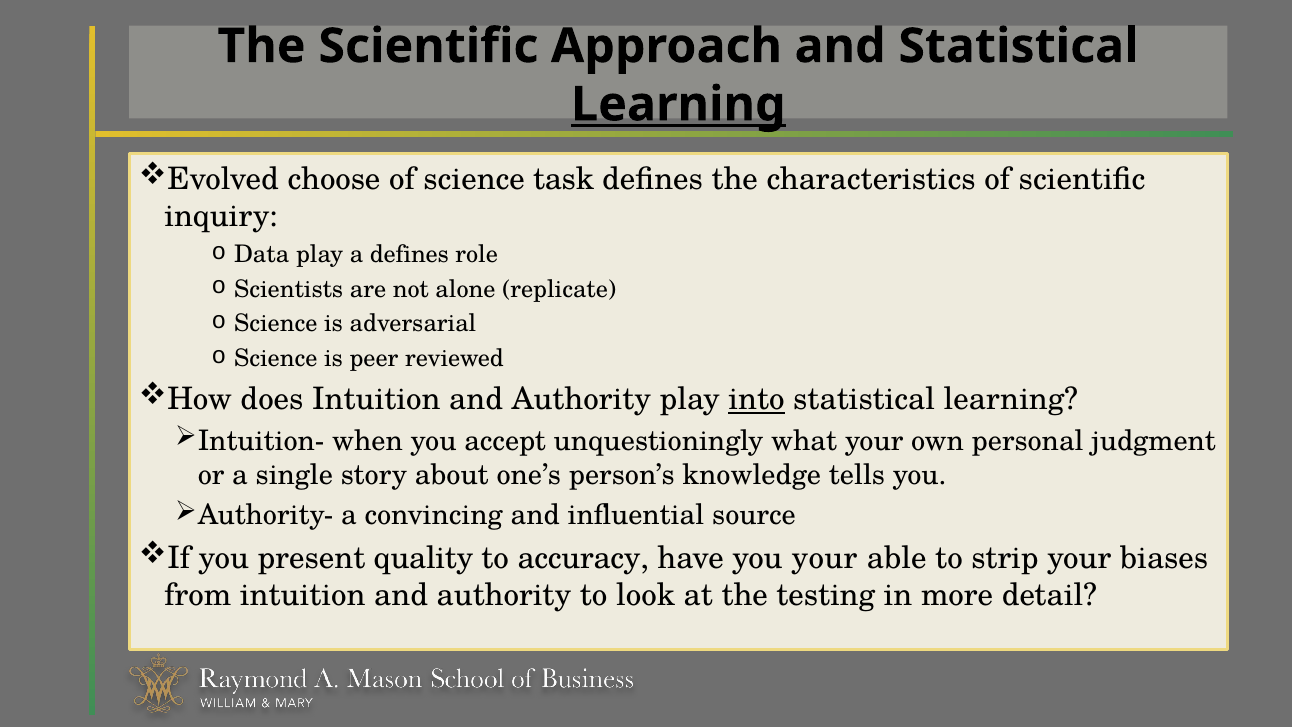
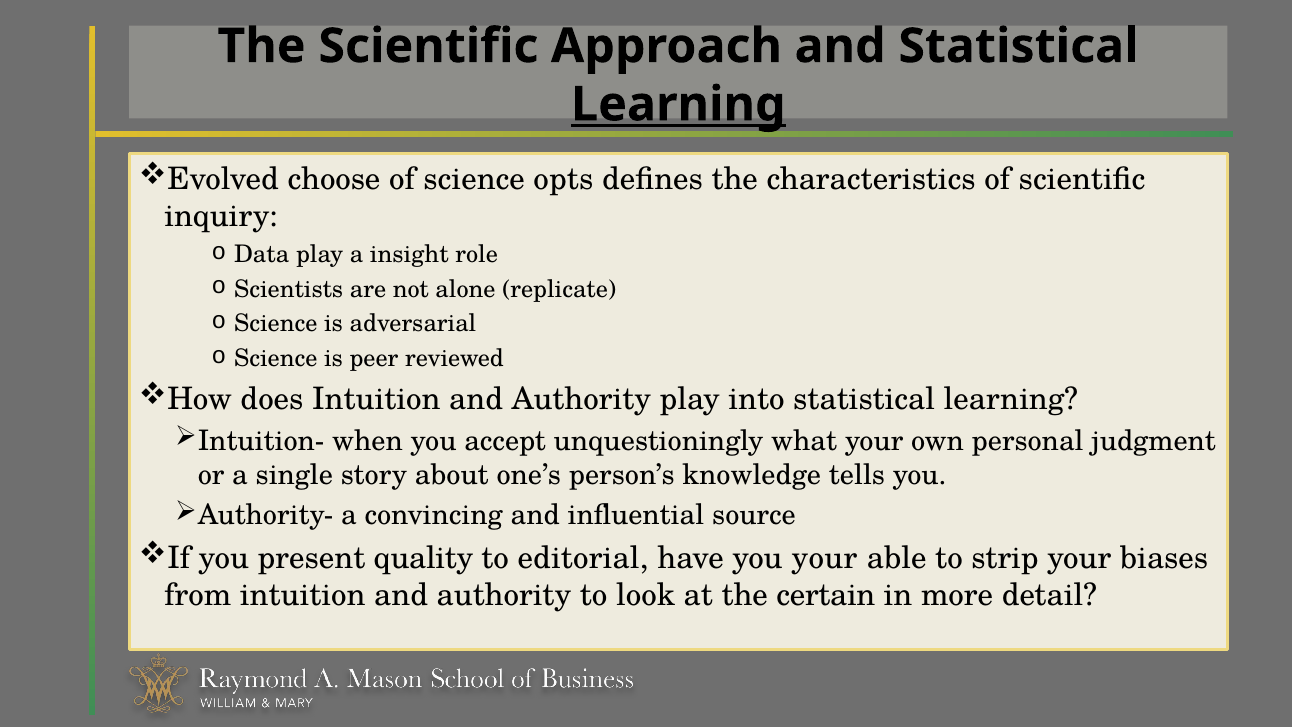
task: task -> opts
a defines: defines -> insight
into underline: present -> none
accuracy: accuracy -> editorial
testing: testing -> certain
